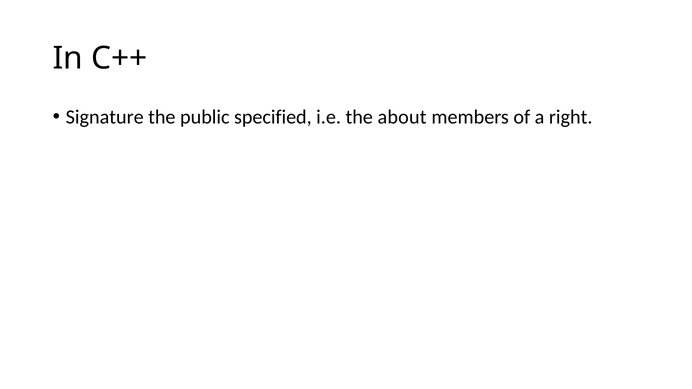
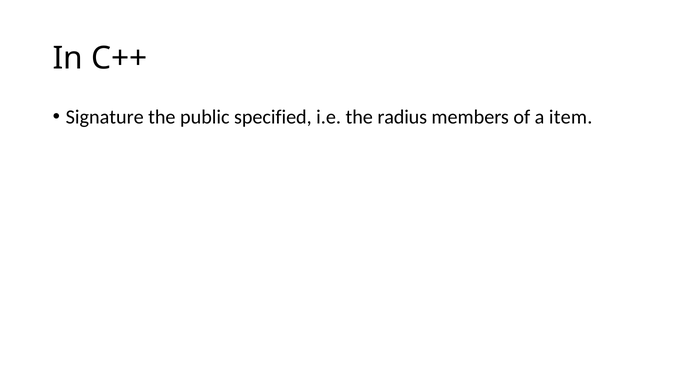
about: about -> radius
right: right -> item
